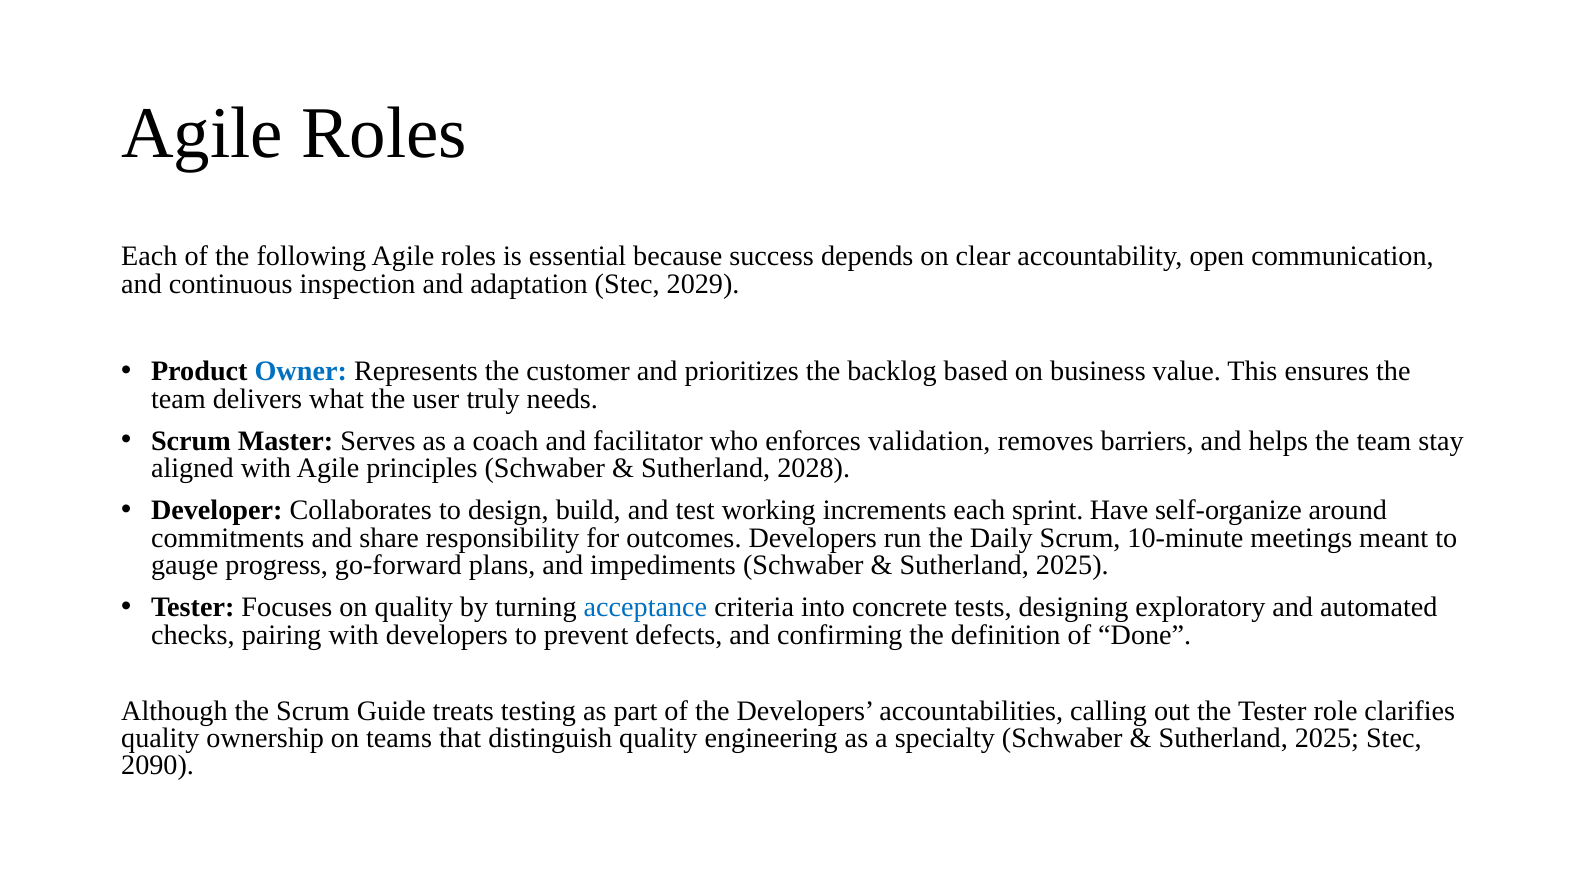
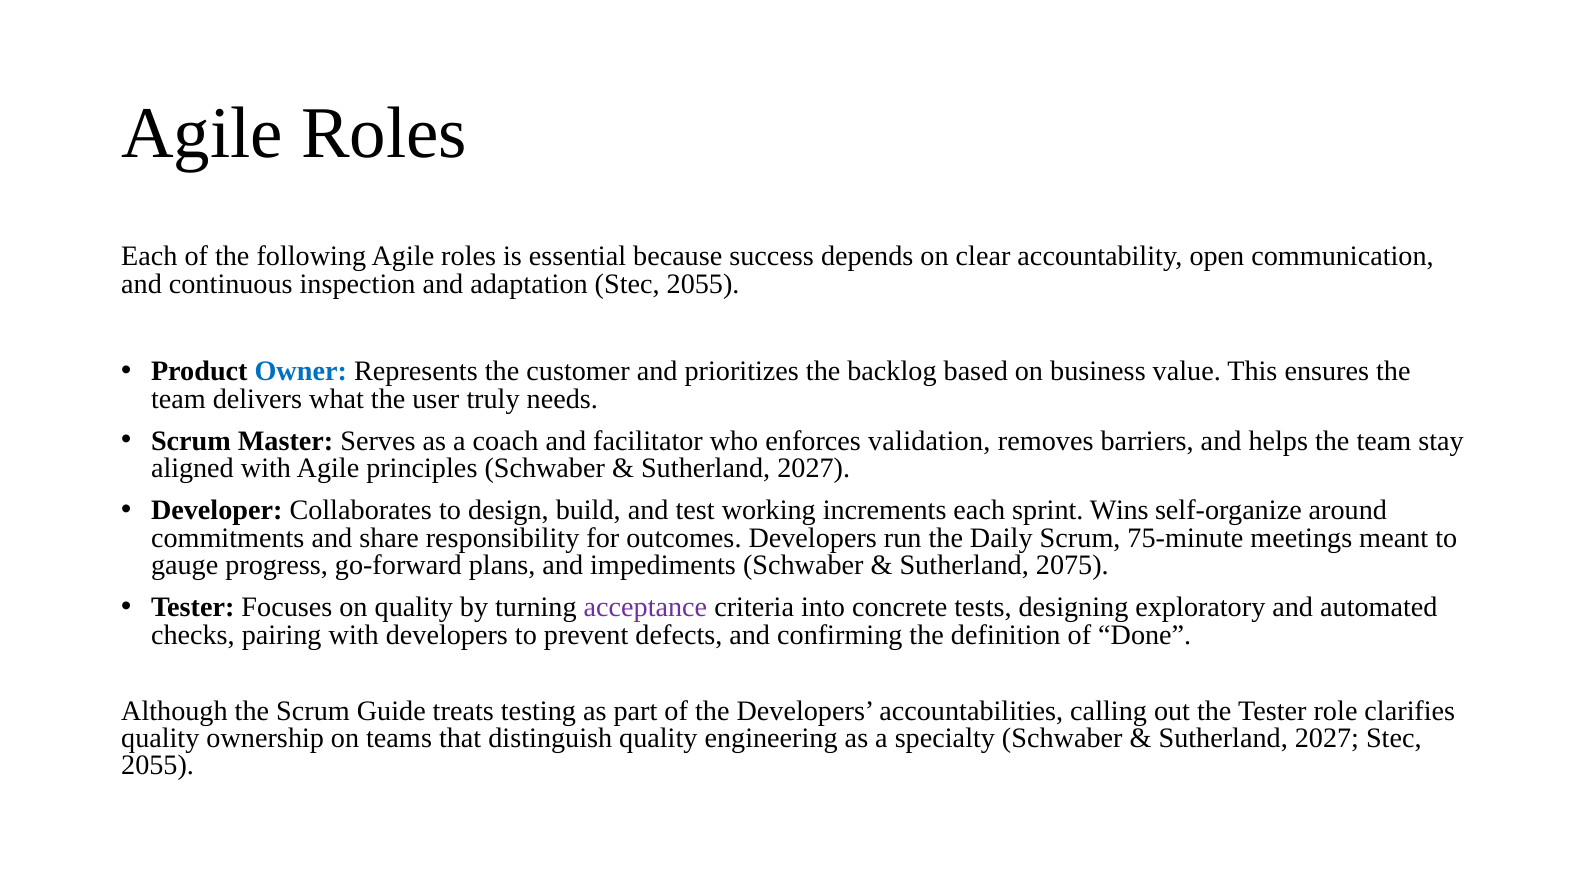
adaptation Stec 2029: 2029 -> 2055
2028 at (814, 469): 2028 -> 2027
Have: Have -> Wins
10-minute: 10-minute -> 75-minute
2025 at (1072, 566): 2025 -> 2075
acceptance colour: blue -> purple
2025 at (1327, 739): 2025 -> 2027
2090 at (158, 766): 2090 -> 2055
